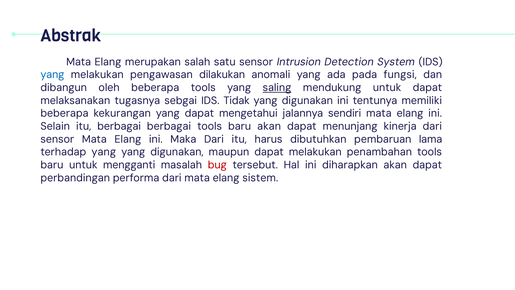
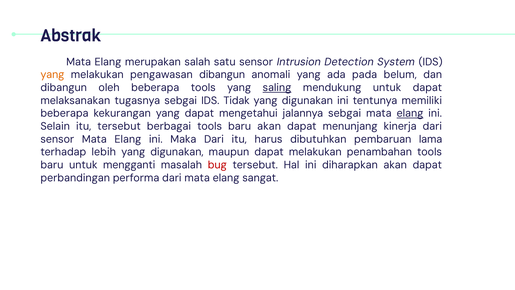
yang at (52, 75) colour: blue -> orange
pengawasan dilakukan: dilakukan -> dibangun
fungsi: fungsi -> belum
jalannya sendiri: sendiri -> sebgai
elang at (410, 113) underline: none -> present
itu berbagai: berbagai -> tersebut
terhadap yang: yang -> lebih
sistem: sistem -> sangat
